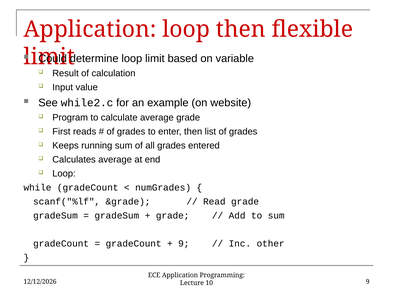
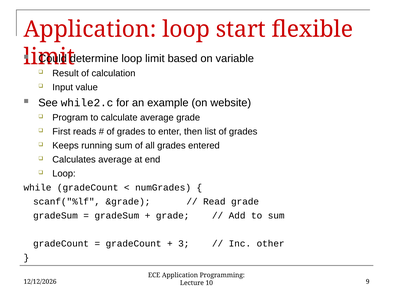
loop then: then -> start
9 at (184, 243): 9 -> 3
